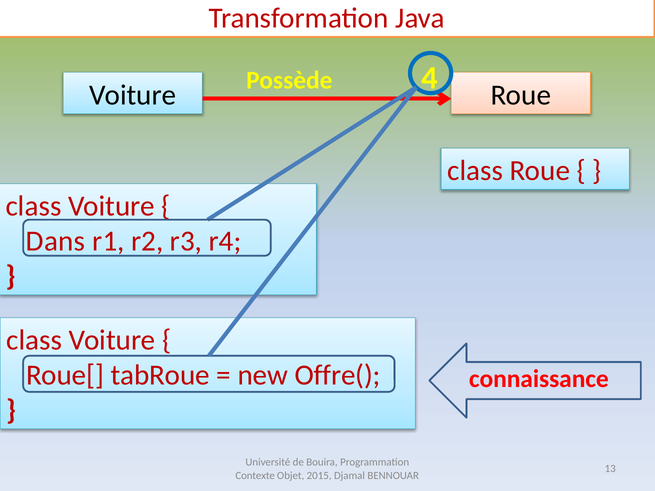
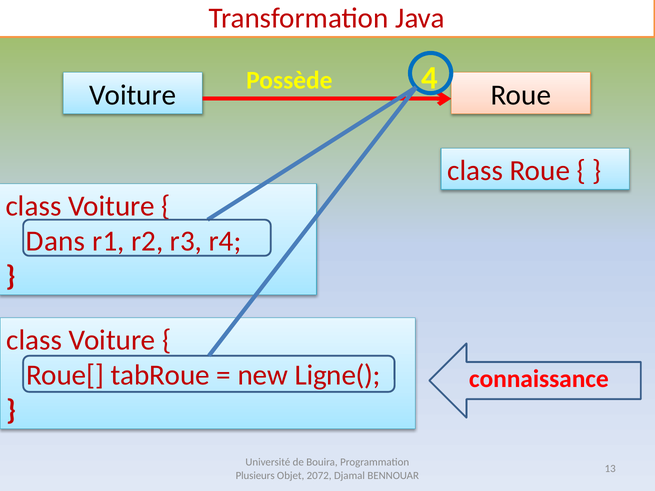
Offre(: Offre( -> Ligne(
Contexte: Contexte -> Plusieurs
2015: 2015 -> 2072
